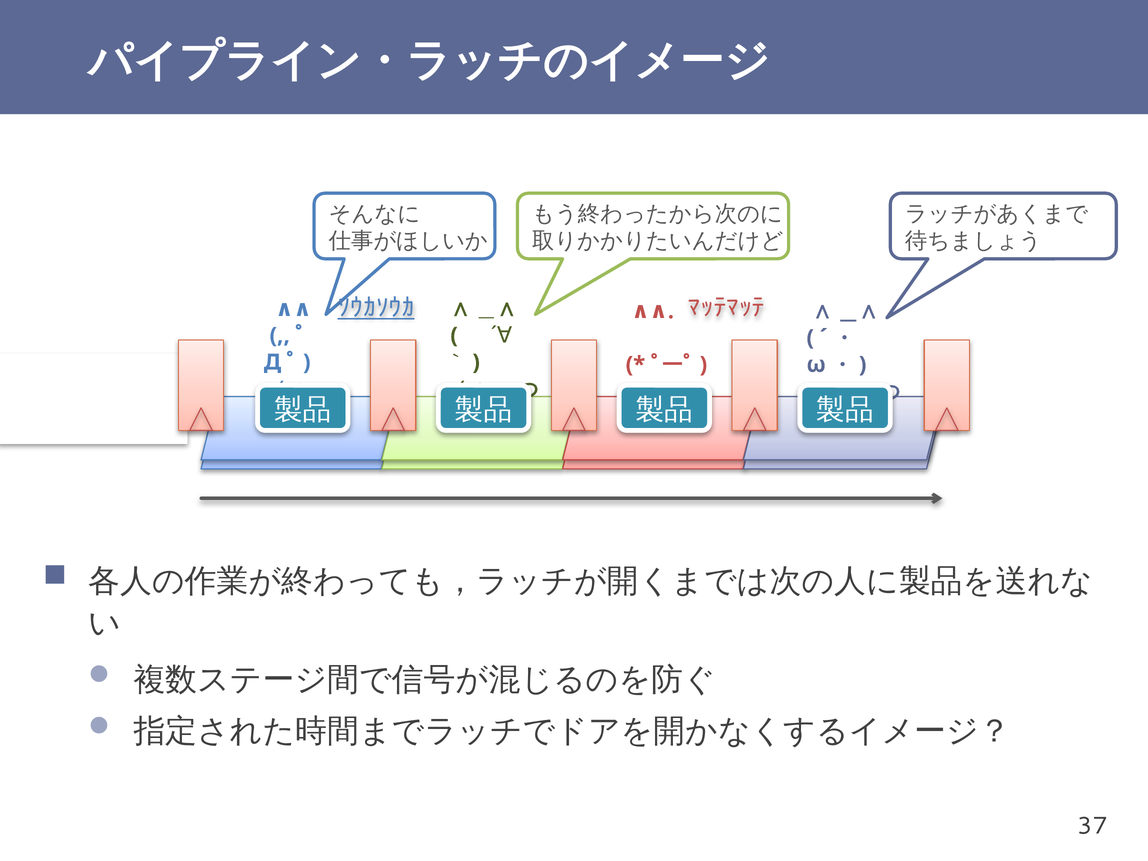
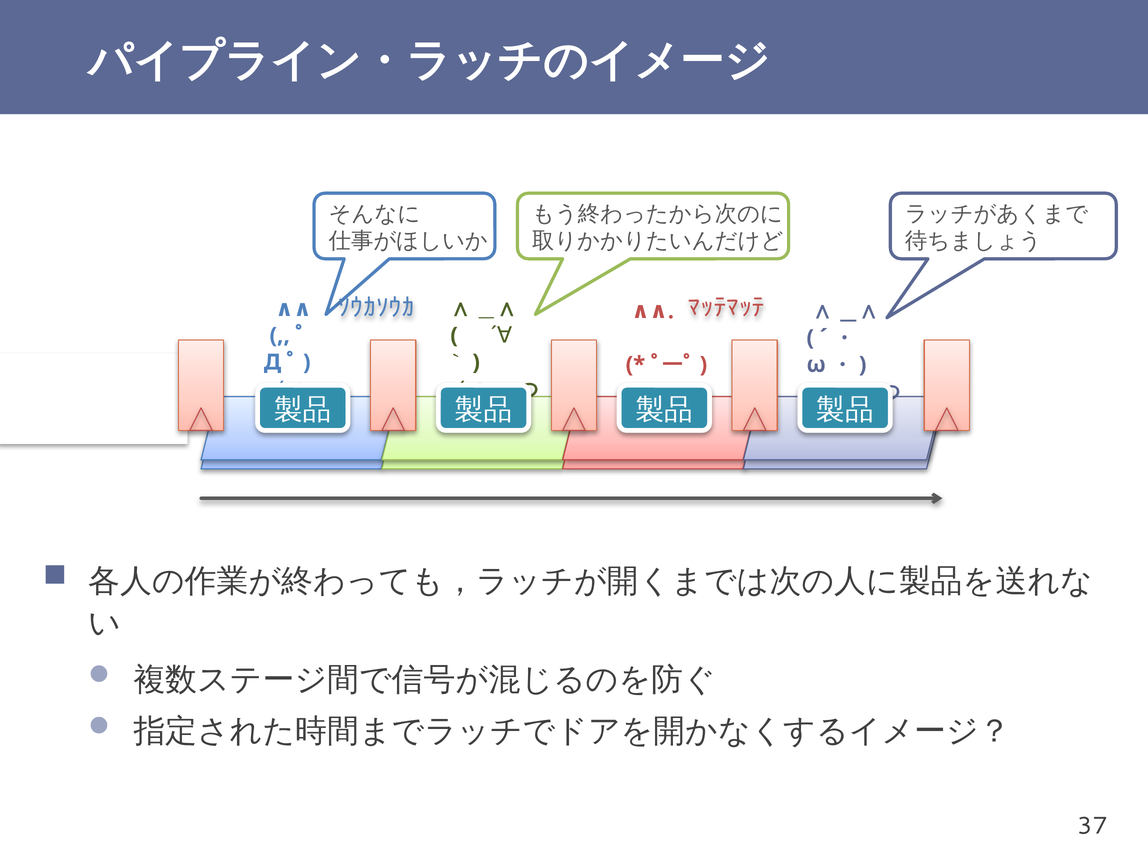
ｿｳｶｿｳｶ underline: present -> none
